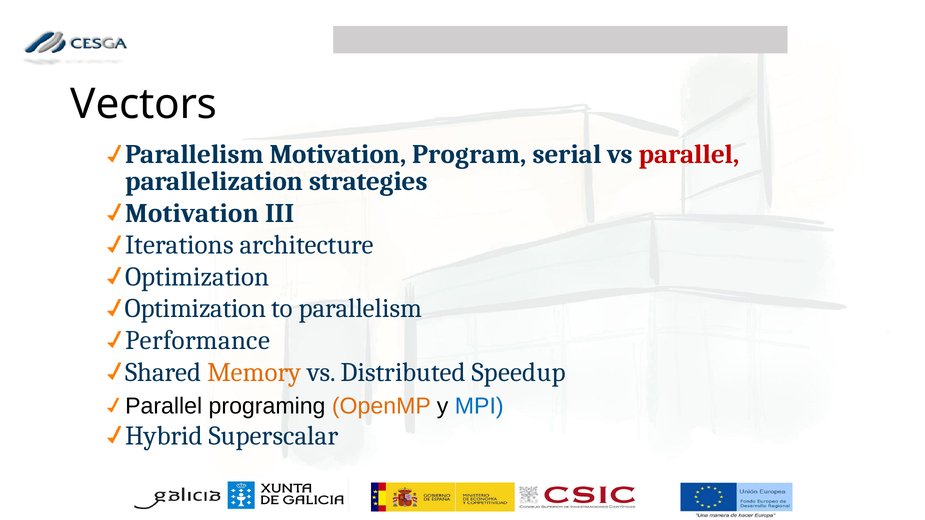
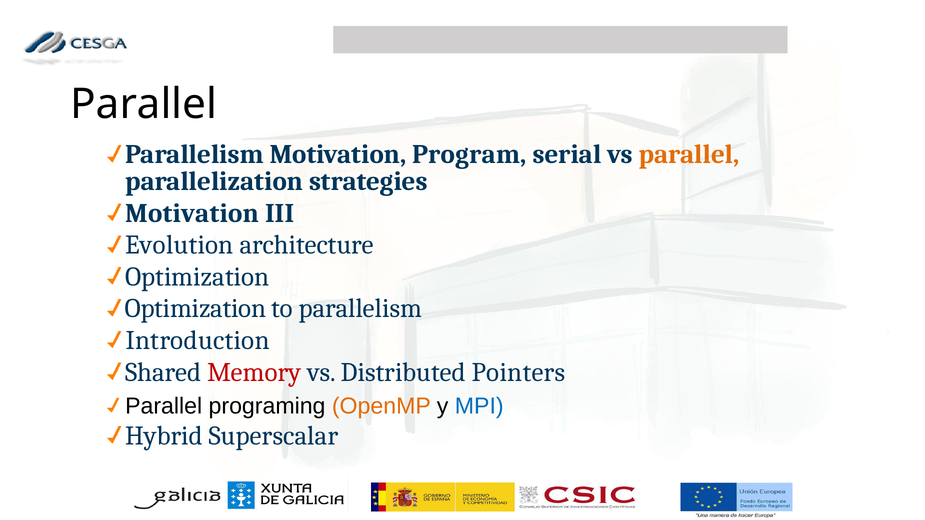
Vectors at (144, 104): Vectors -> Parallel
parallel at (689, 155) colour: red -> orange
Iterations: Iterations -> Evolution
Performance: Performance -> Introduction
Memory colour: orange -> red
Speedup: Speedup -> Pointers
